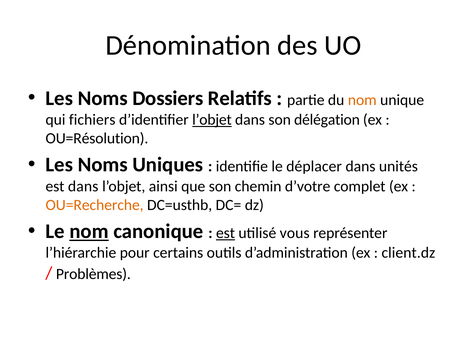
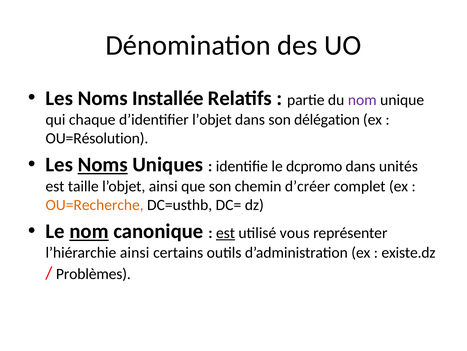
Dossiers: Dossiers -> Installée
nom at (362, 100) colour: orange -> purple
fichiers: fichiers -> chaque
l’objet at (212, 119) underline: present -> none
Noms at (103, 164) underline: none -> present
déplacer: déplacer -> dcpromo
est dans: dans -> taille
d’votre: d’votre -> d’créer
l’hiérarchie pour: pour -> ainsi
client.dz: client.dz -> existe.dz
